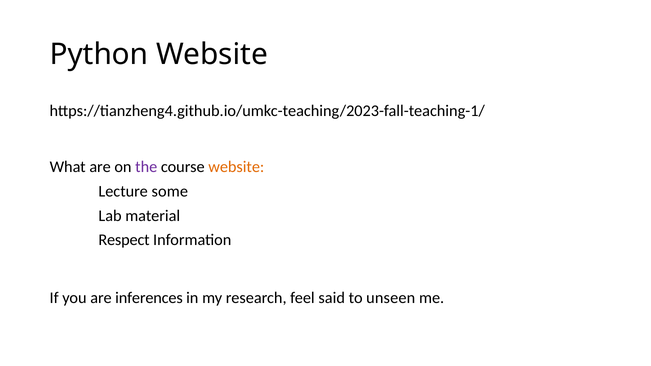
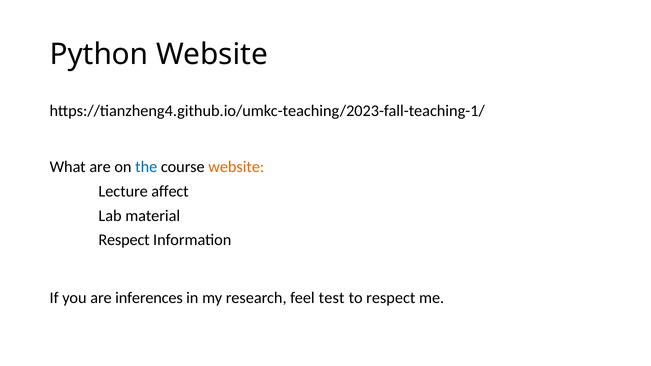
the colour: purple -> blue
some: some -> affect
said: said -> test
to unseen: unseen -> respect
